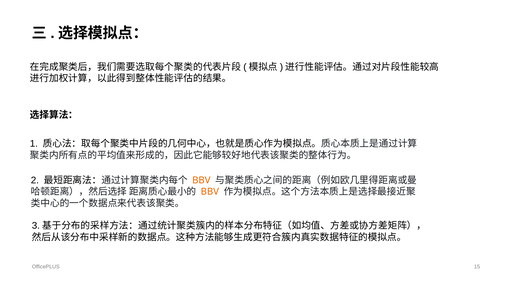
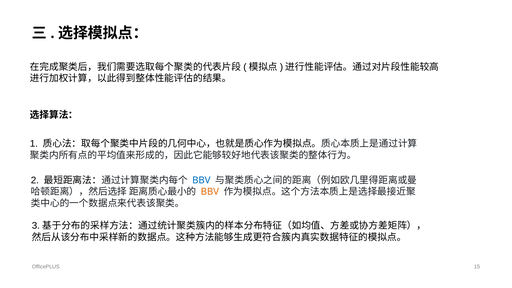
BBV at (201, 180) colour: orange -> blue
